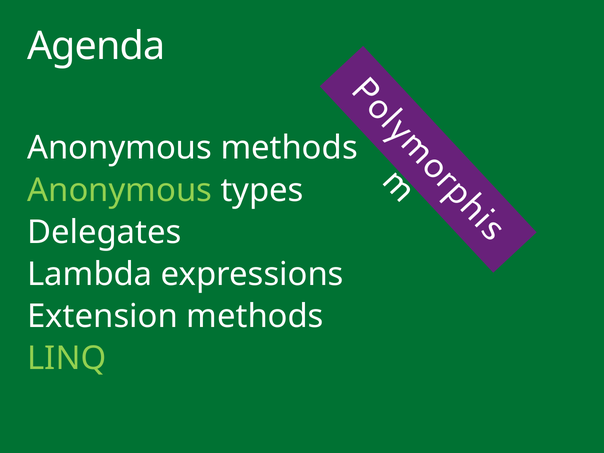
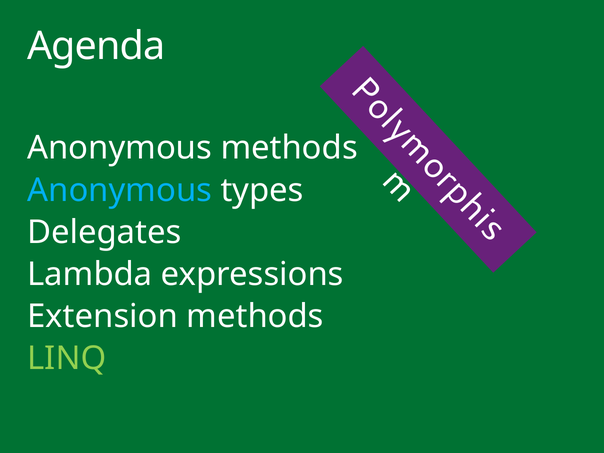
Anonymous at (120, 190) colour: light green -> light blue
